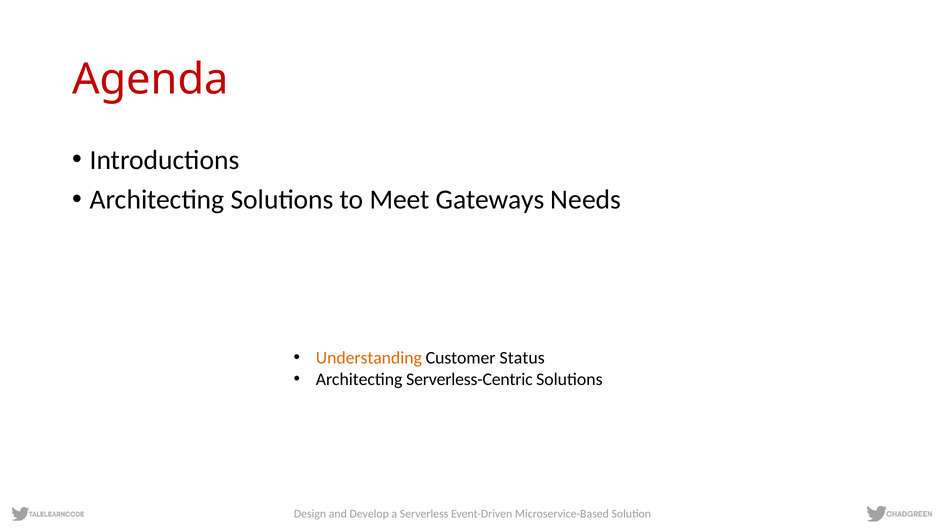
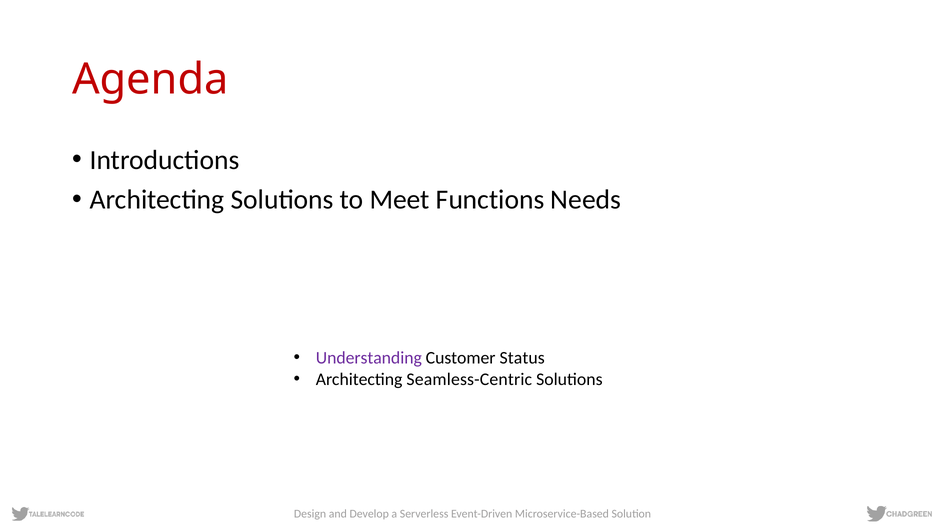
Gateways: Gateways -> Functions
Understanding colour: orange -> purple
Serverless-Centric: Serverless-Centric -> Seamless-Centric
